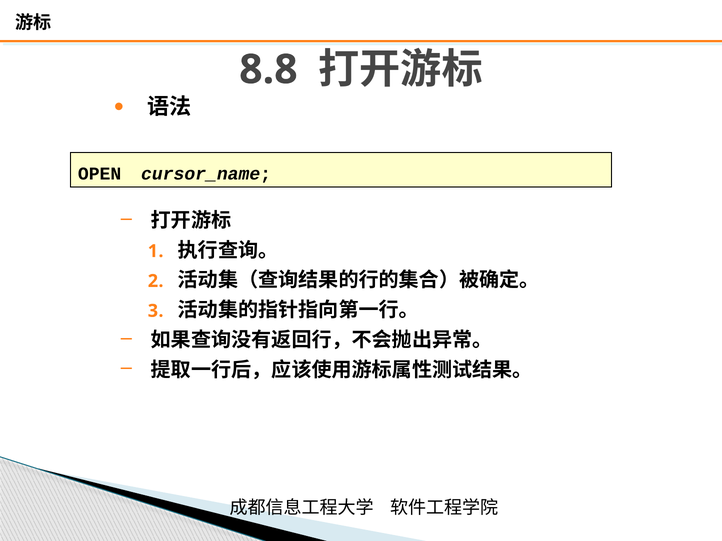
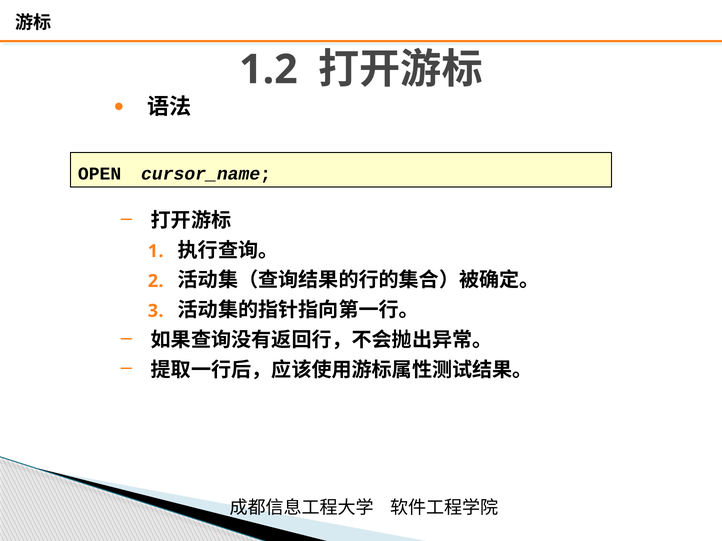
8.8: 8.8 -> 1.2
